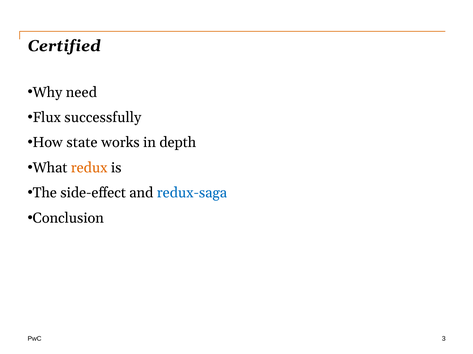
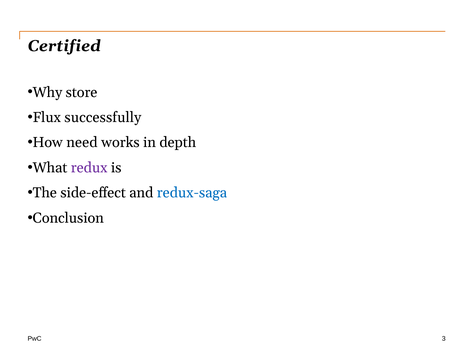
need: need -> store
state: state -> need
redux colour: orange -> purple
